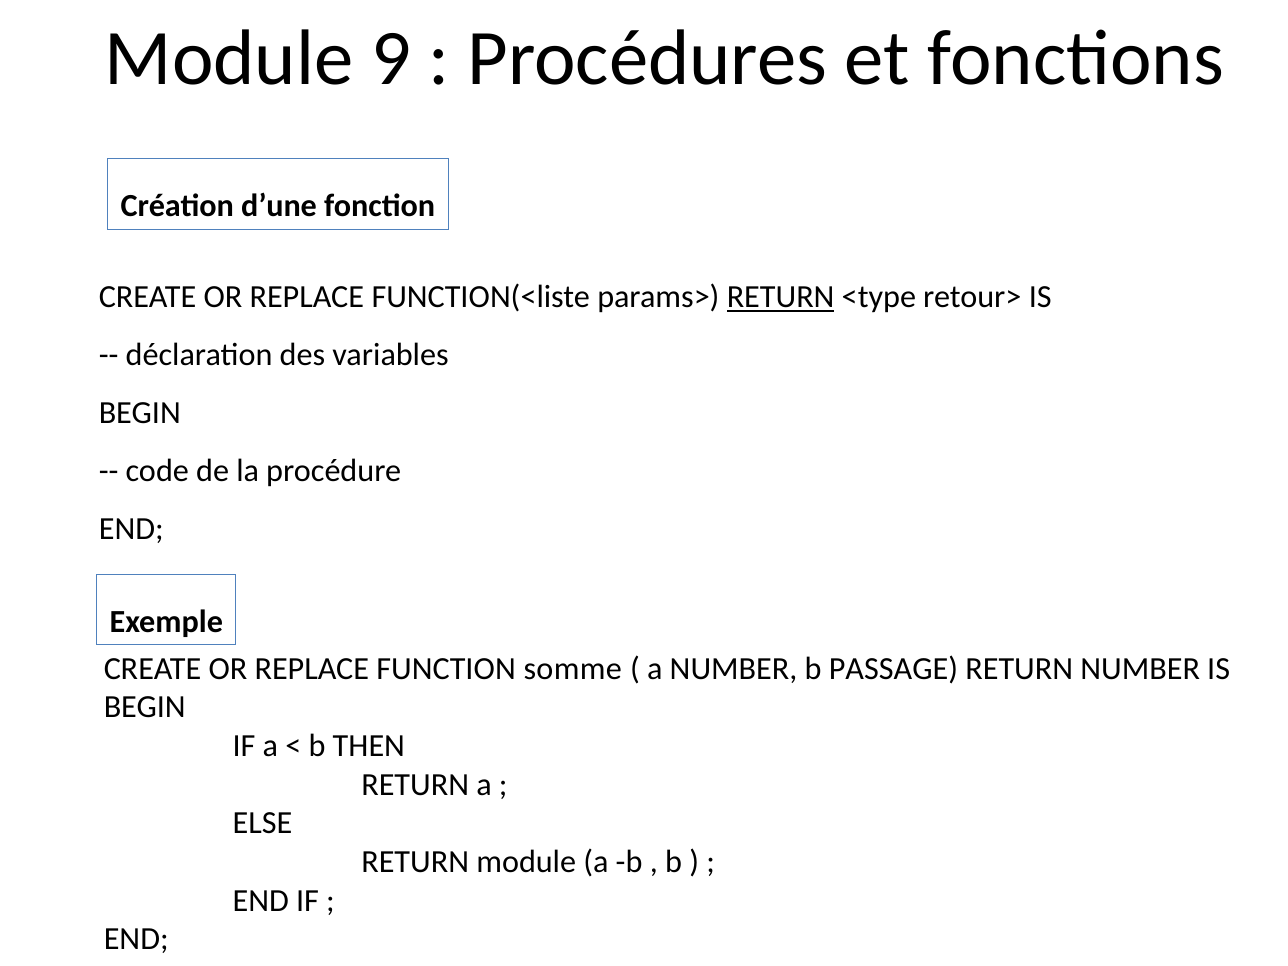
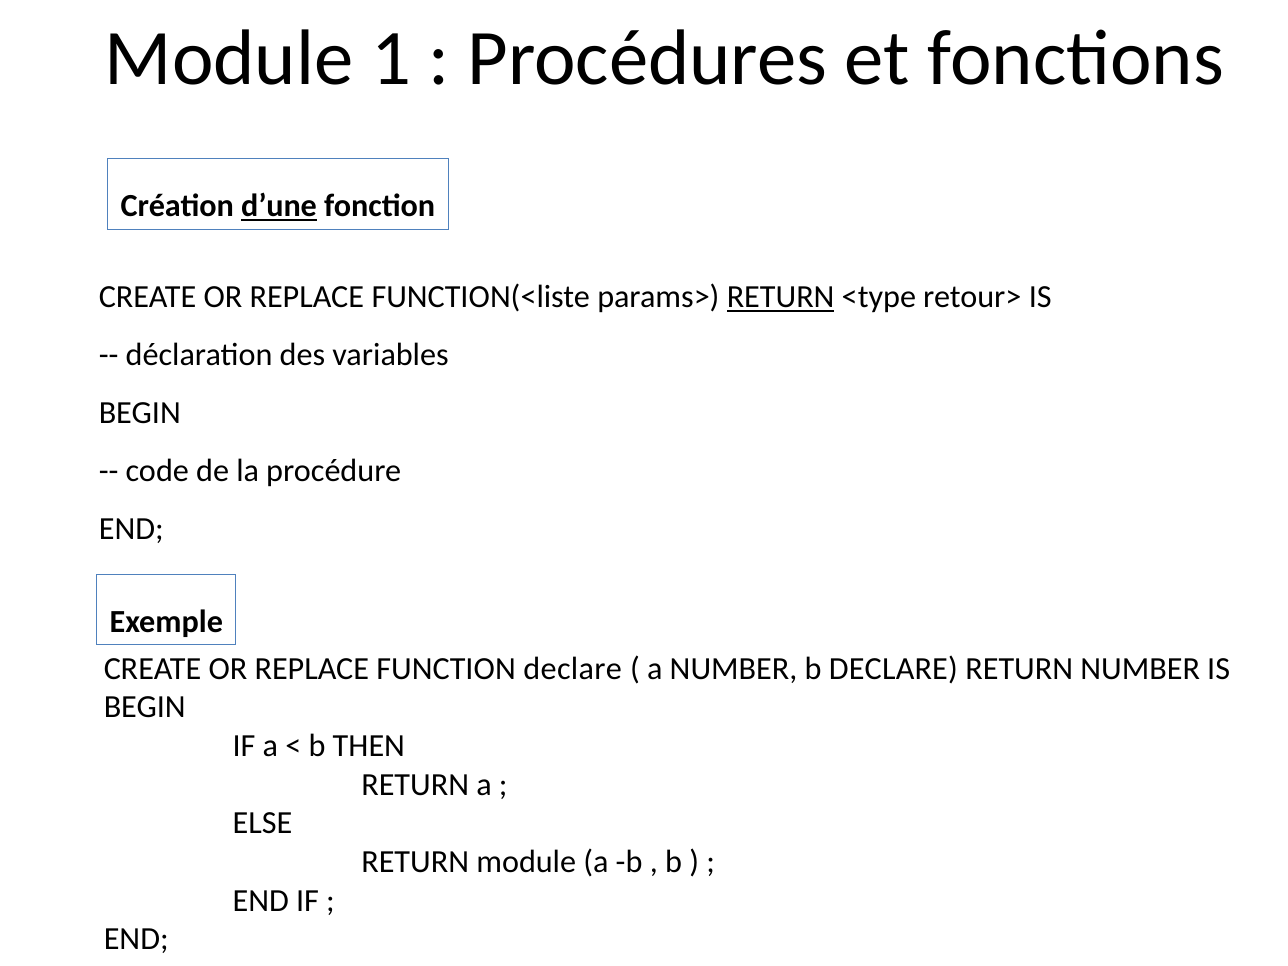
9: 9 -> 1
d’une underline: none -> present
FUNCTION somme: somme -> declare
b PASSAGE: PASSAGE -> DECLARE
